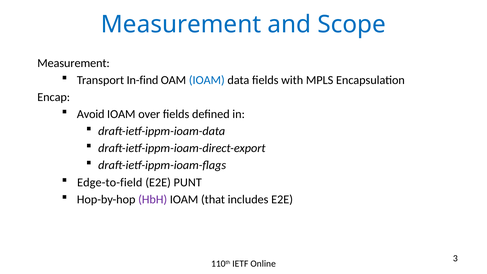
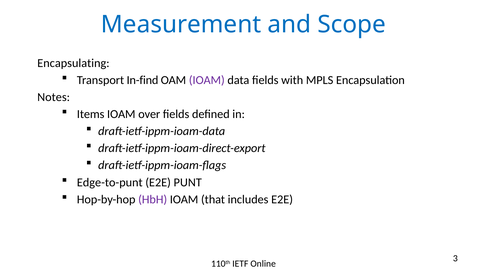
Measurement at (74, 63): Measurement -> Encapsulating
IOAM at (207, 80) colour: blue -> purple
Encap: Encap -> Notes
Avoid: Avoid -> Items
Edge-to-field: Edge-to-field -> Edge-to-punt
